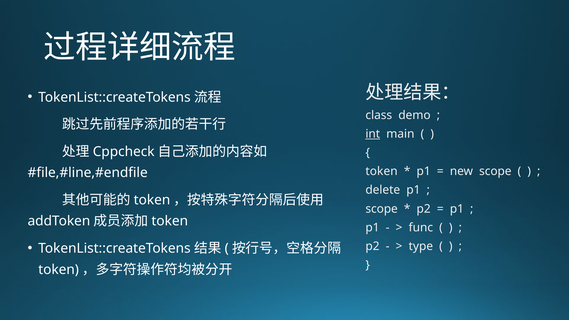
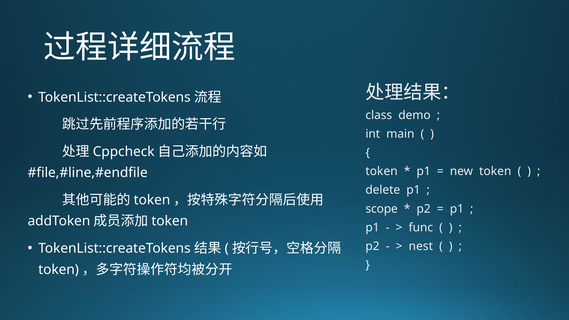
int underline: present -> none
new scope: scope -> token
type: type -> nest
